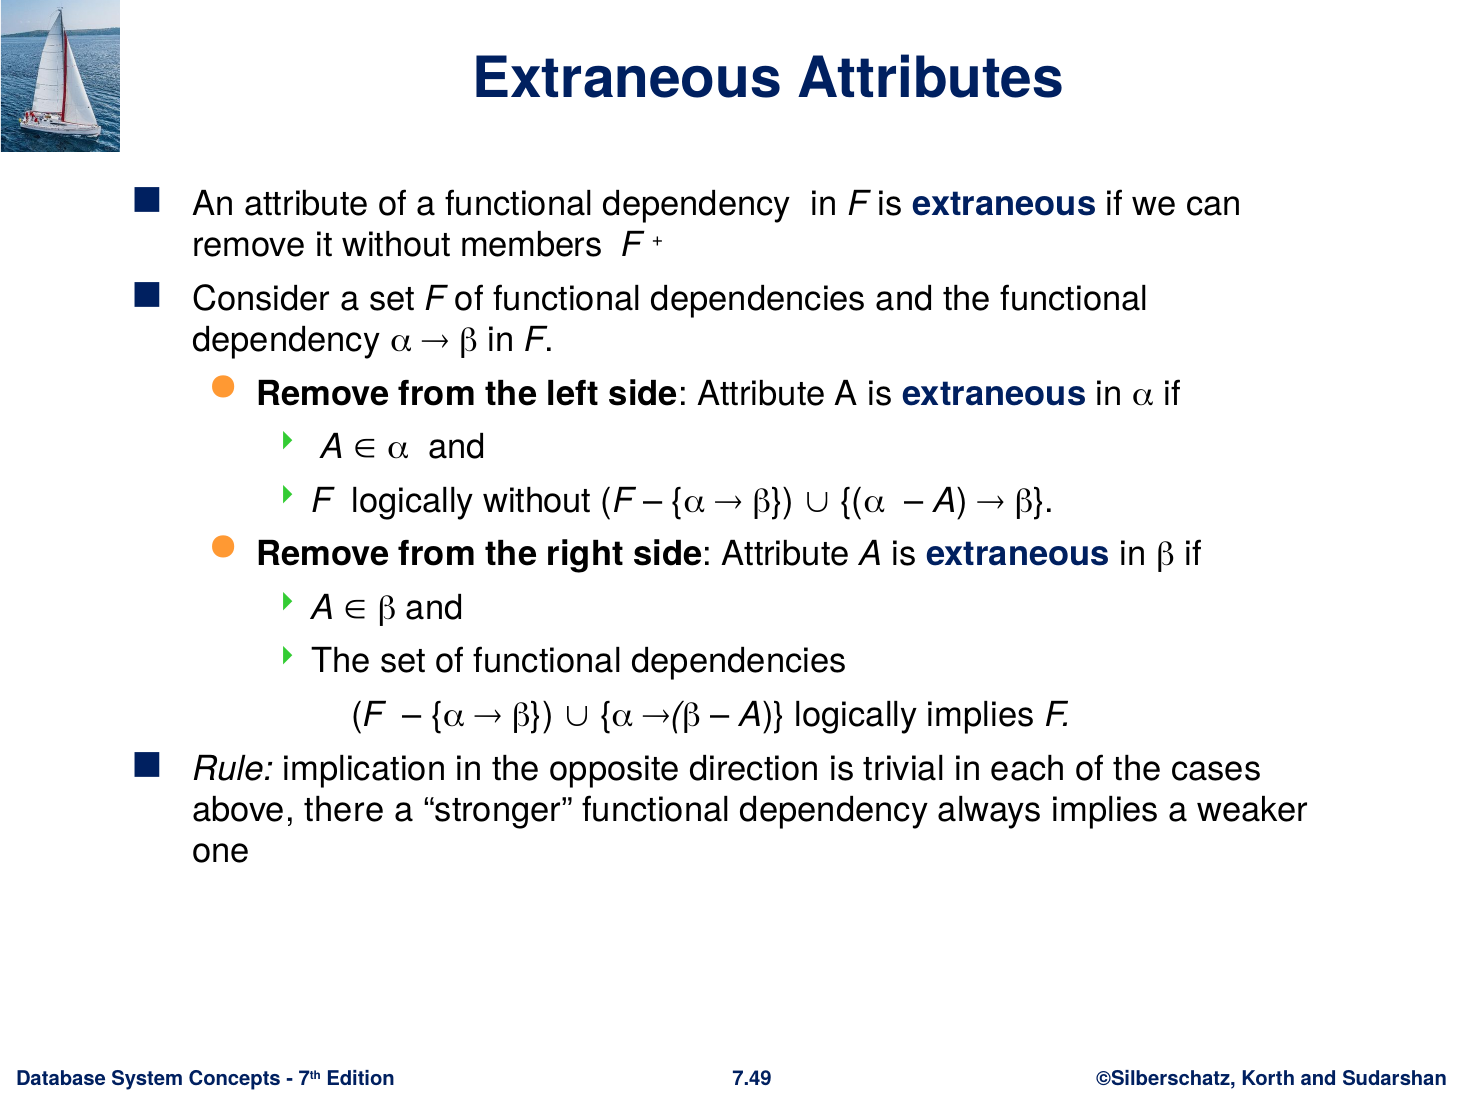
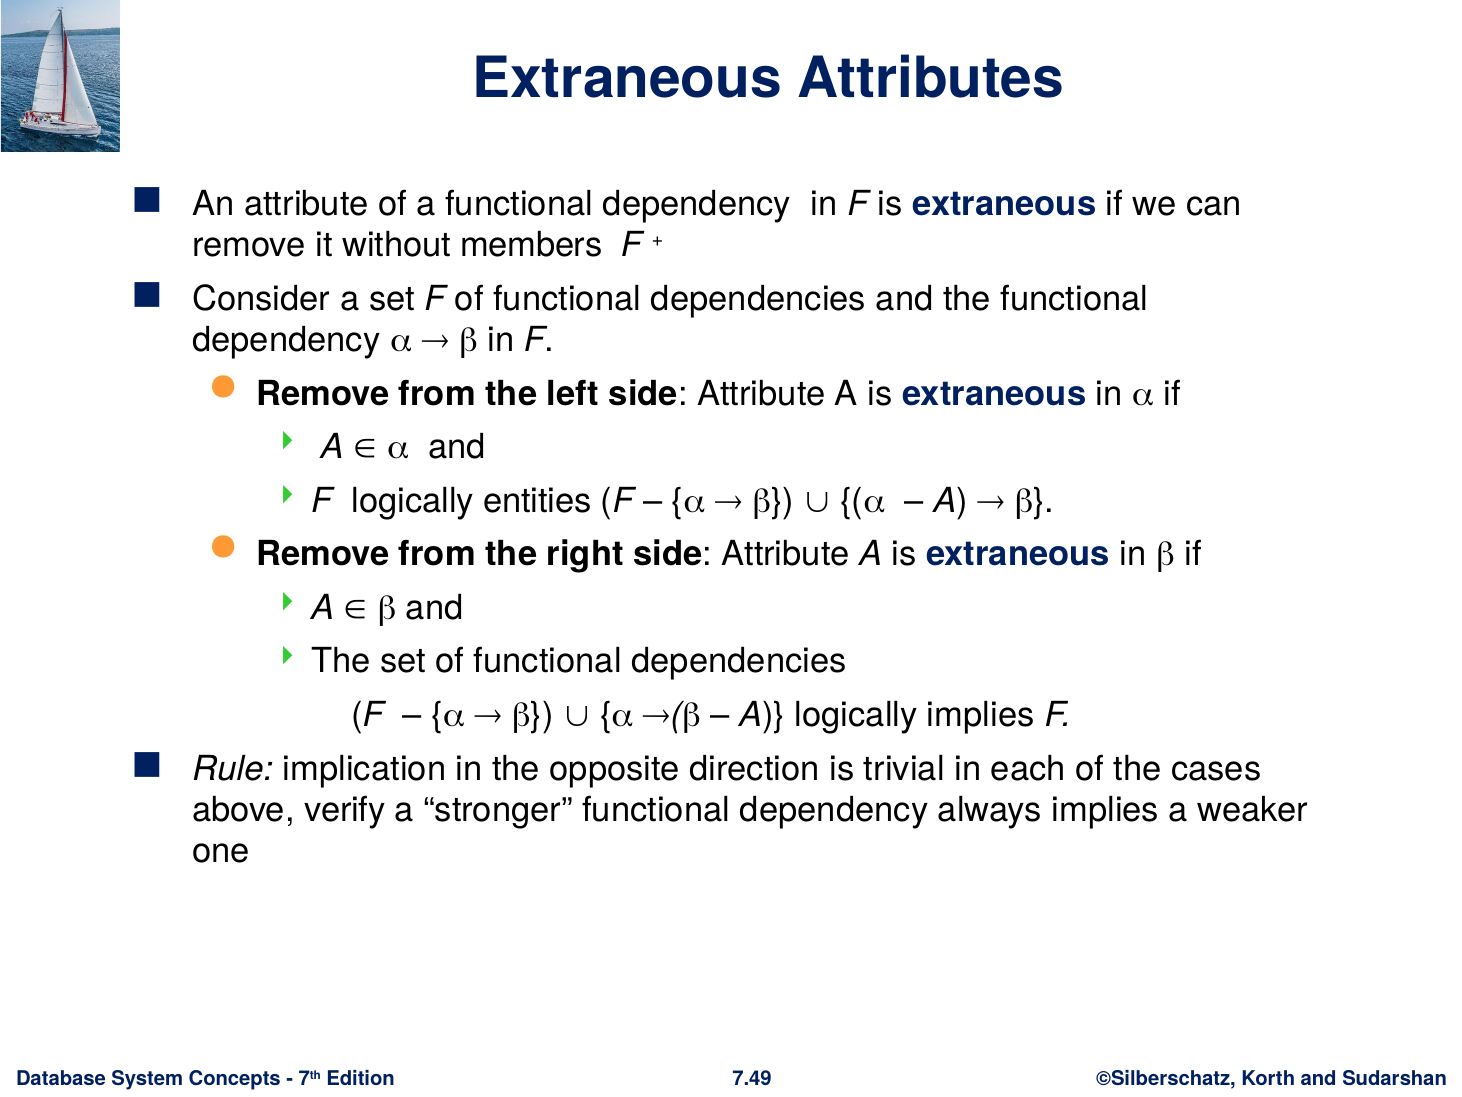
logically without: without -> entities
there: there -> verify
